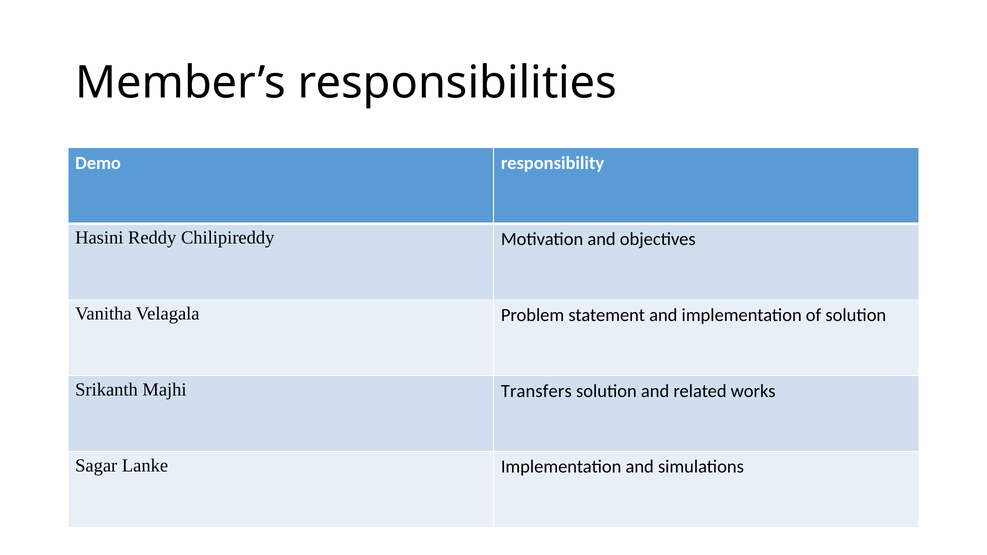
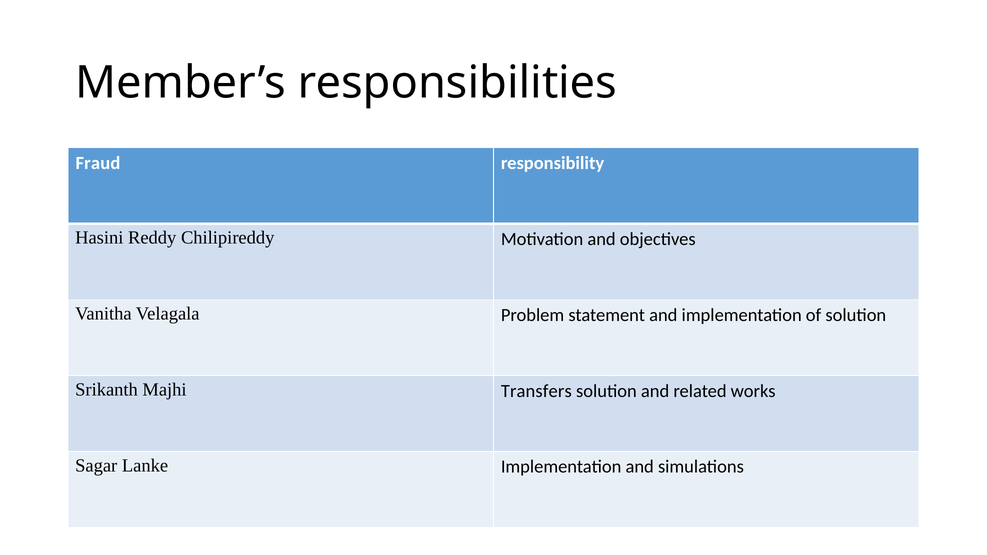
Demo: Demo -> Fraud
